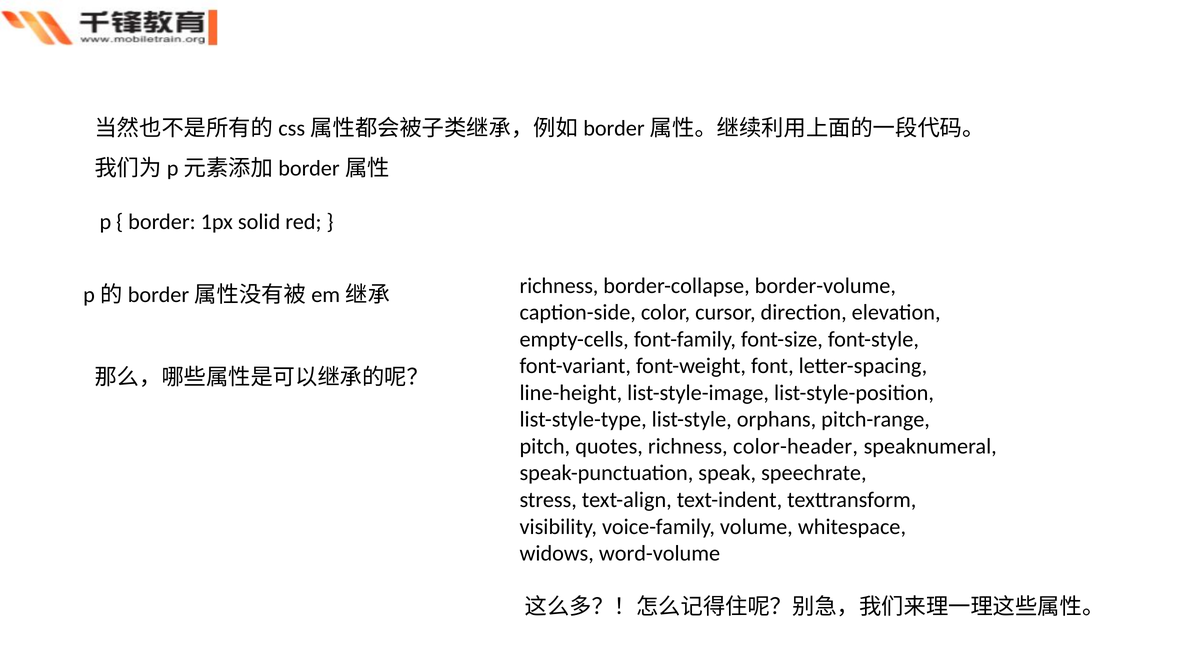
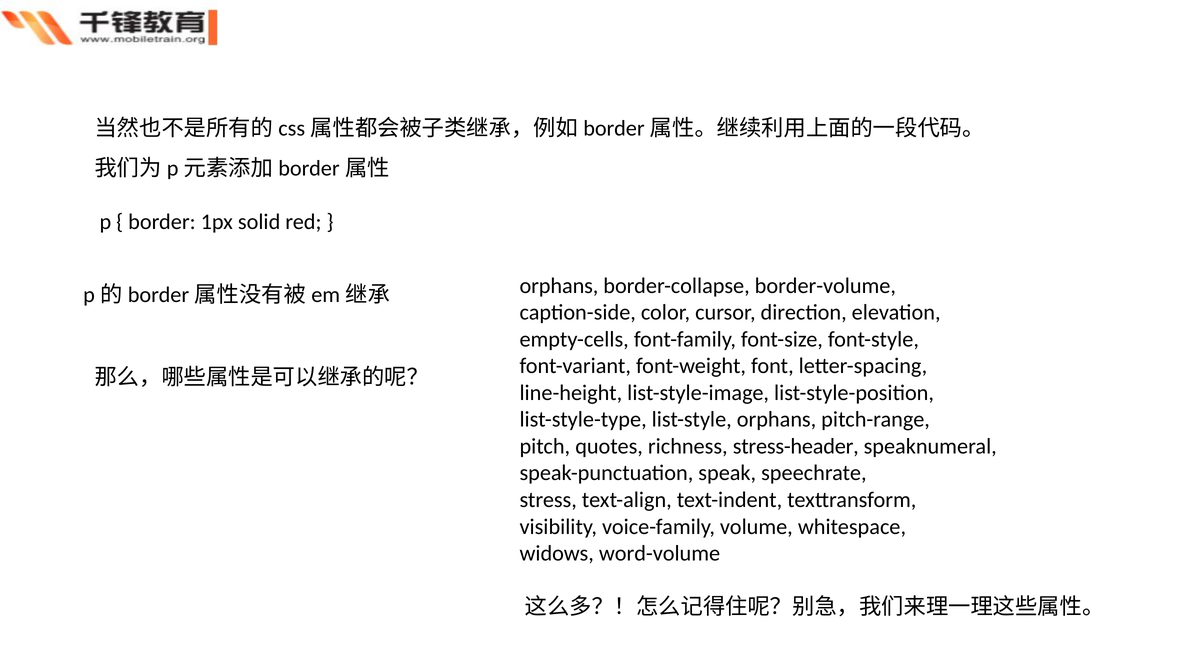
richness at (559, 286): richness -> orphans
color-header: color-header -> stress-header
